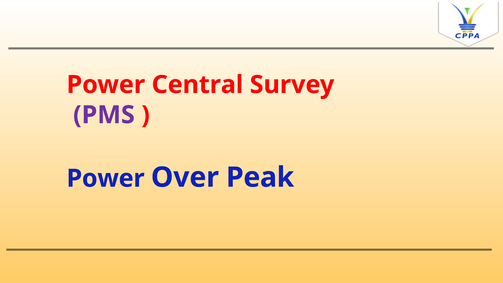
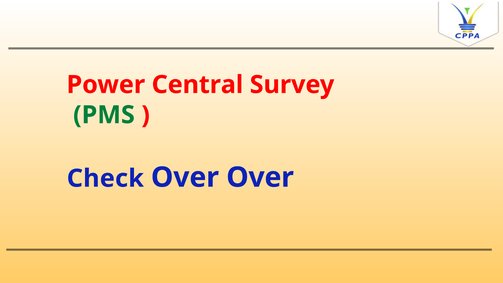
PMS colour: purple -> green
Power at (106, 178): Power -> Check
Over Peak: Peak -> Over
